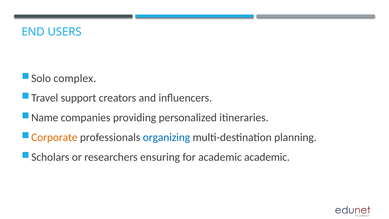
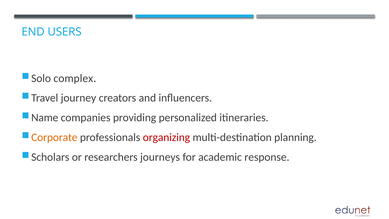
support: support -> journey
organizing colour: blue -> red
ensuring: ensuring -> journeys
academic academic: academic -> response
